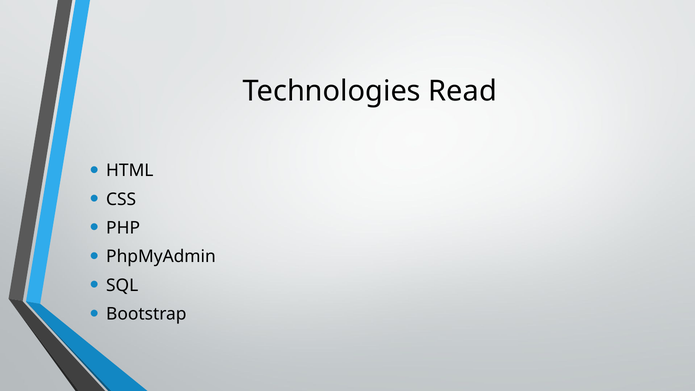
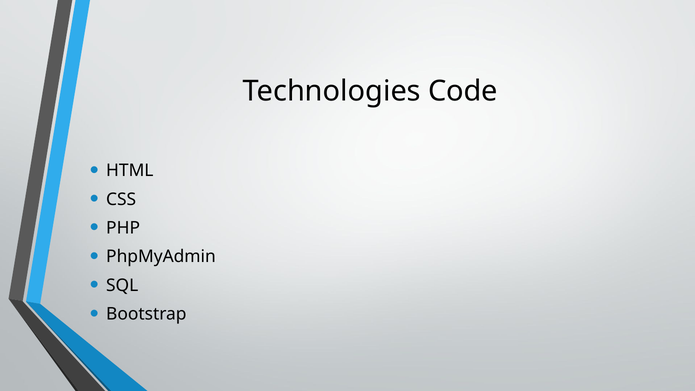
Read: Read -> Code
